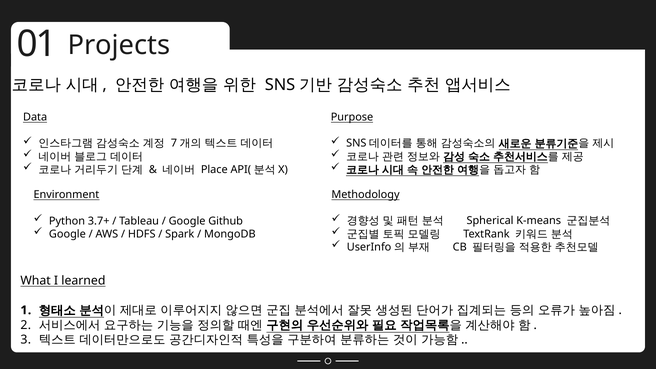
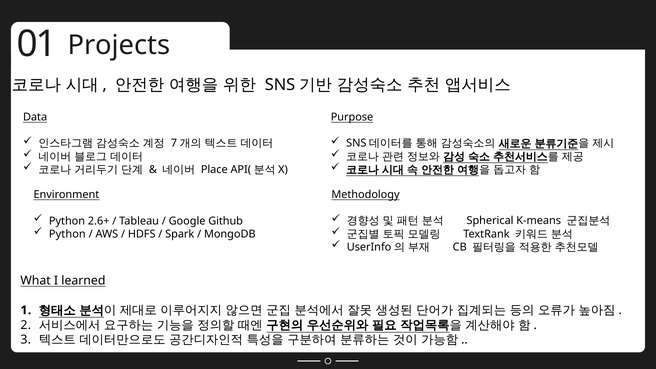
3.7+: 3.7+ -> 2.6+
Google at (67, 234): Google -> Python
